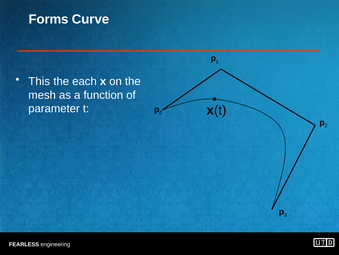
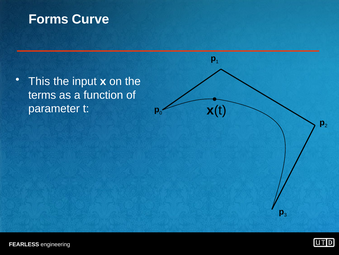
each: each -> input
mesh: mesh -> terms
